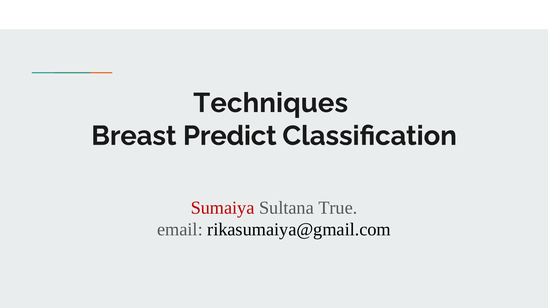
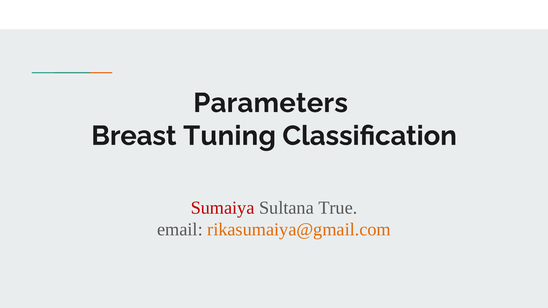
Techniques: Techniques -> Parameters
Predict: Predict -> Tuning
rikasumaiya@gmail.com colour: black -> orange
